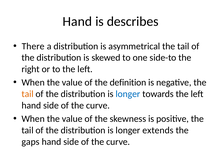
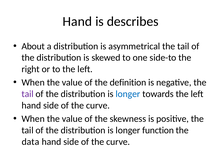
There: There -> About
tail at (28, 94) colour: orange -> purple
extends: extends -> function
gaps: gaps -> data
